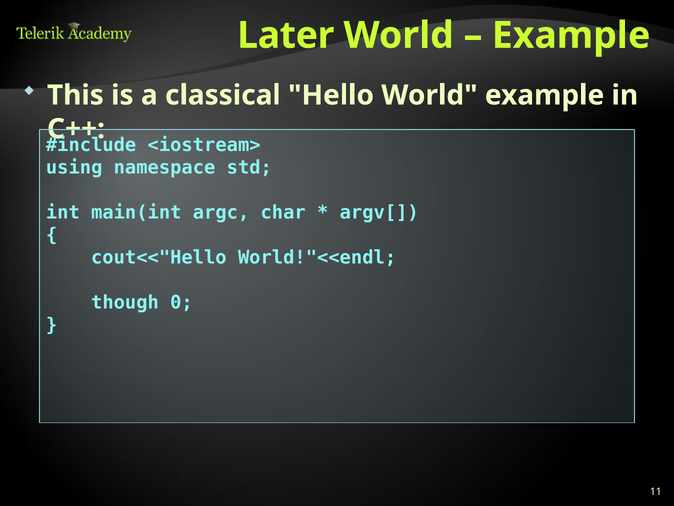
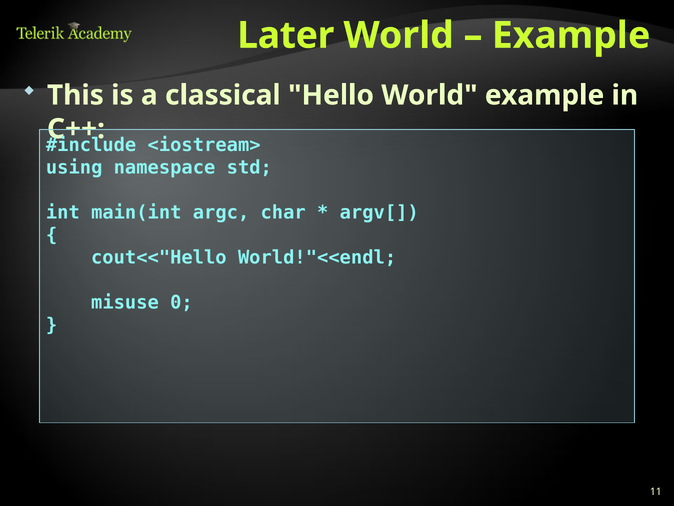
though: though -> misuse
